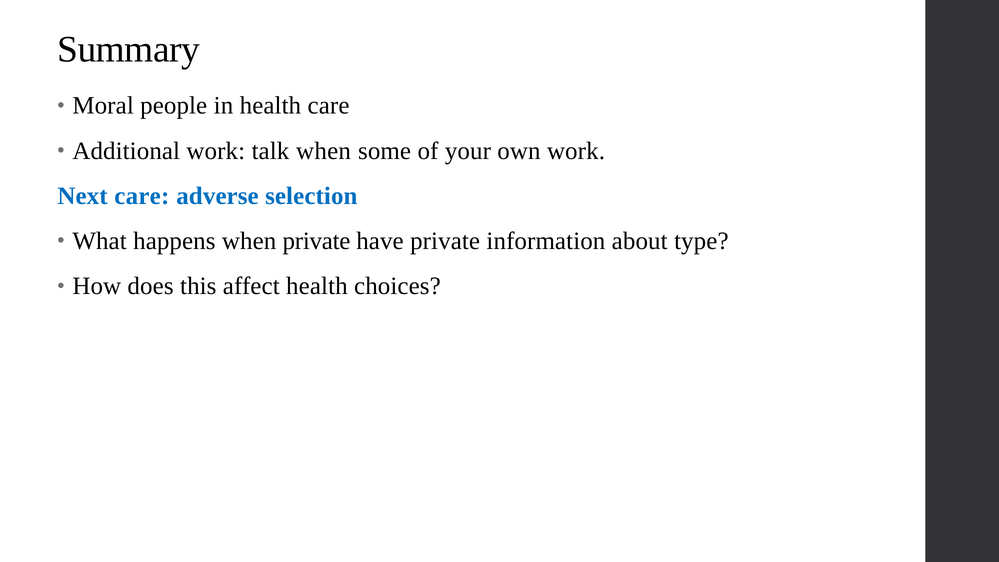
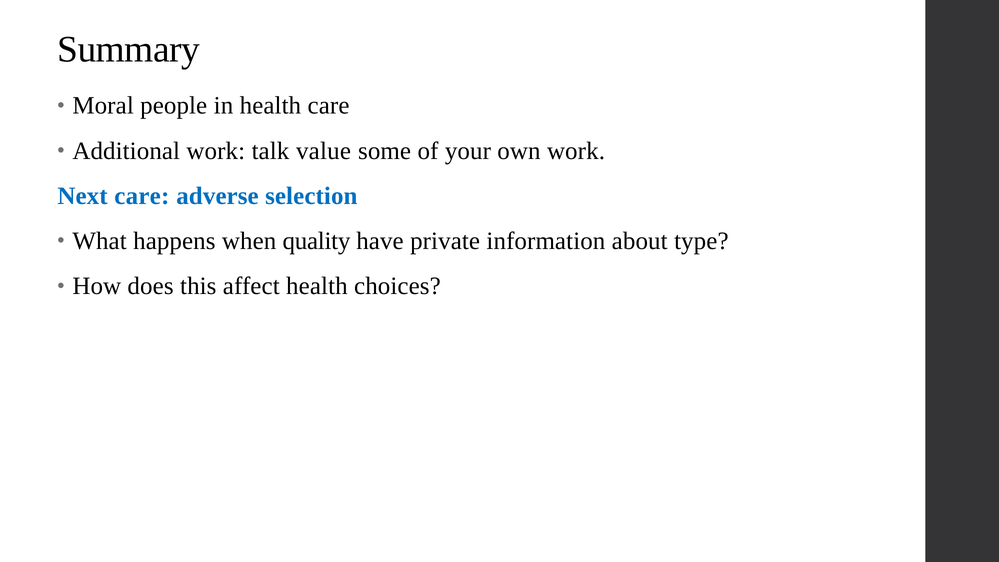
talk when: when -> value
when private: private -> quality
